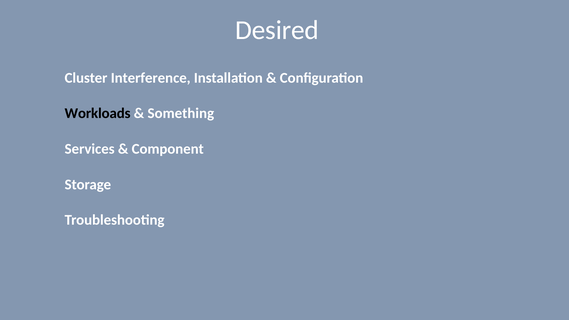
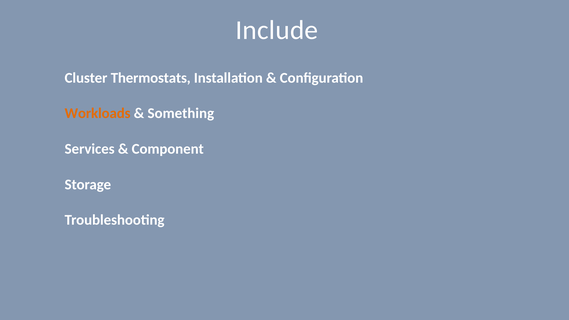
Desired: Desired -> Include
Interference: Interference -> Thermostats
Workloads colour: black -> orange
